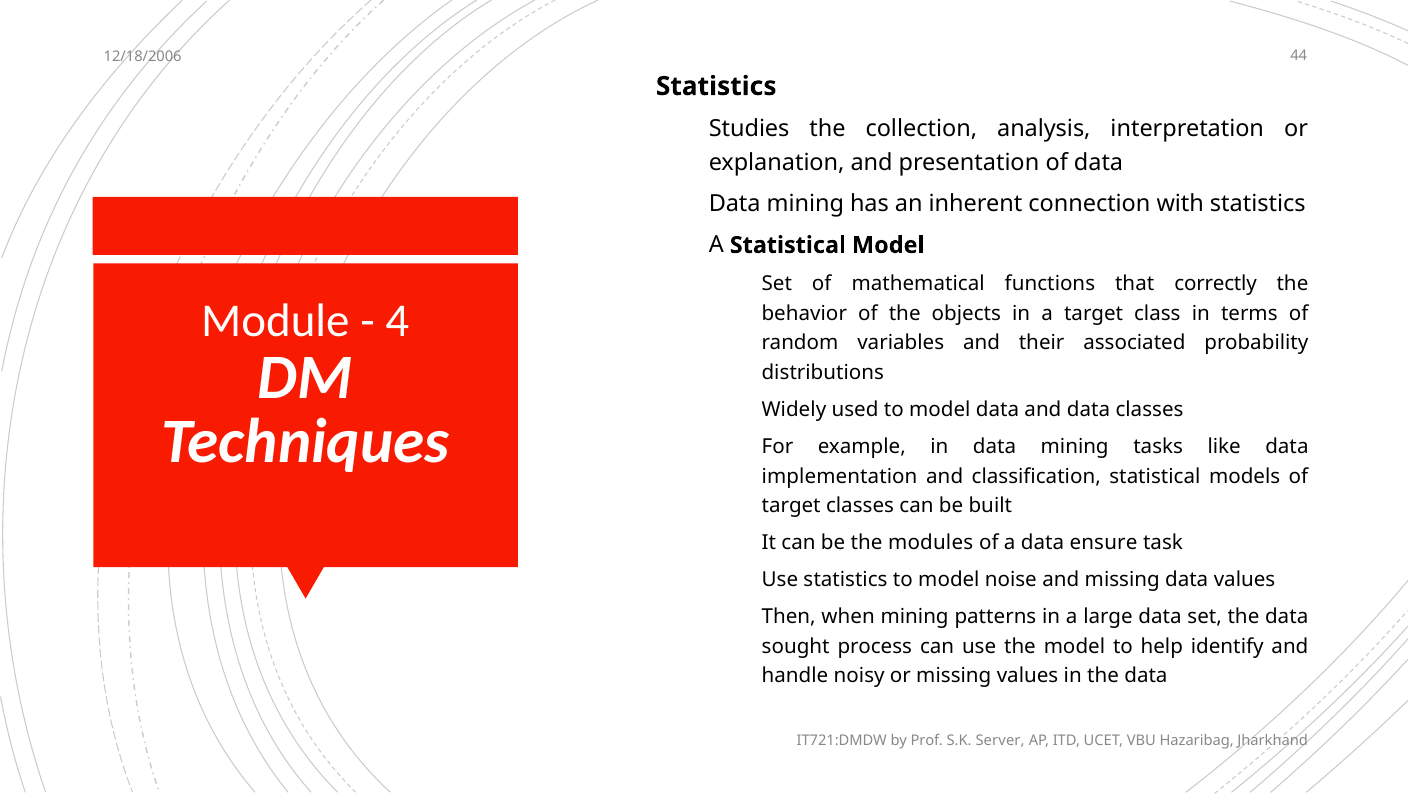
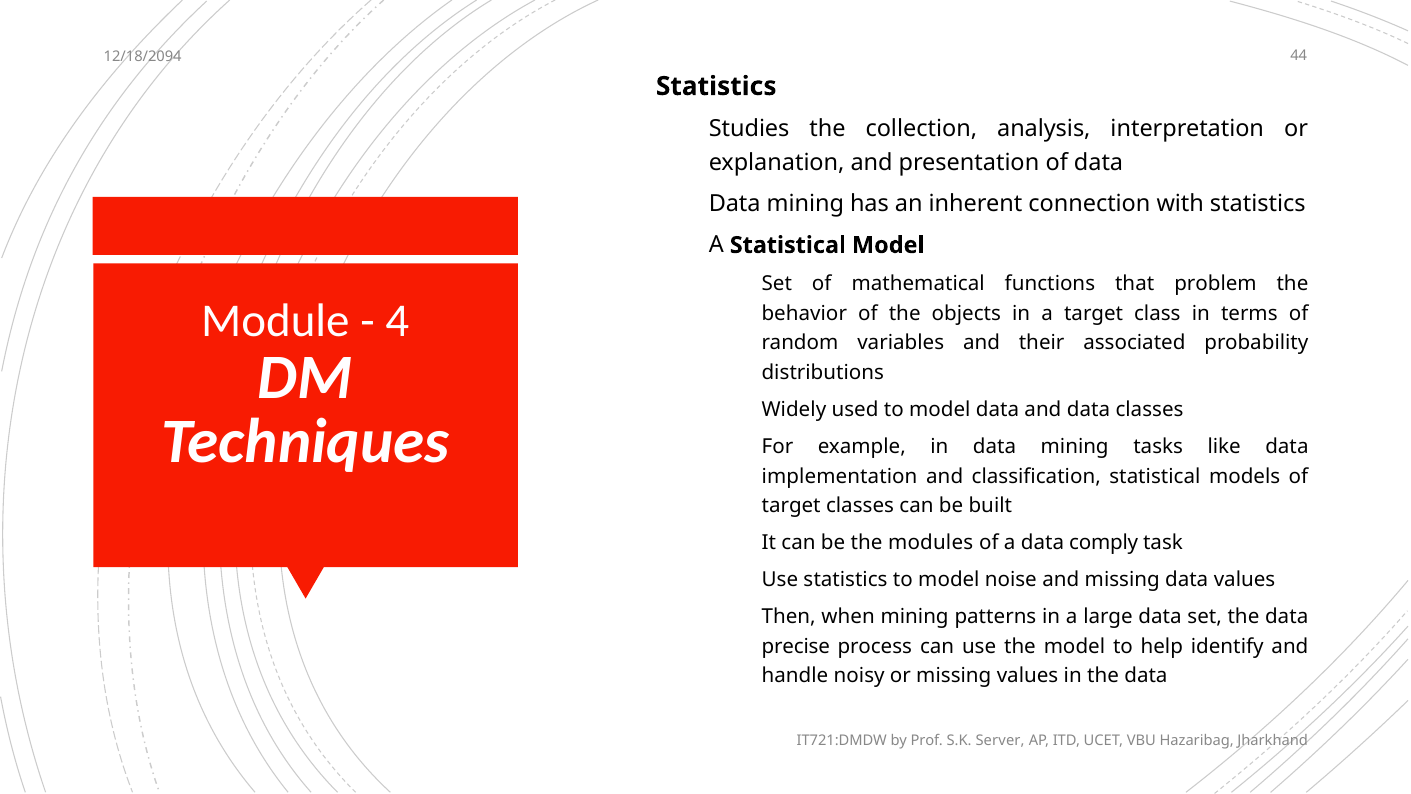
12/18/2006: 12/18/2006 -> 12/18/2094
correctly: correctly -> problem
ensure: ensure -> comply
sought: sought -> precise
